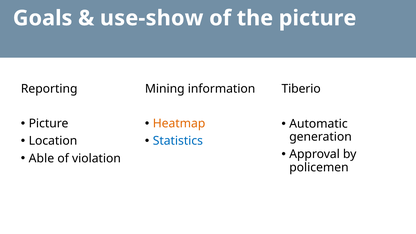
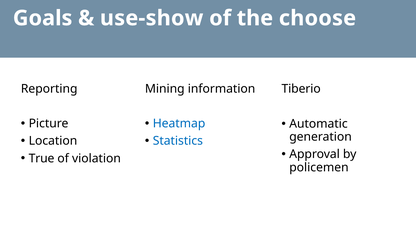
the picture: picture -> choose
Heatmap colour: orange -> blue
Able: Able -> True
